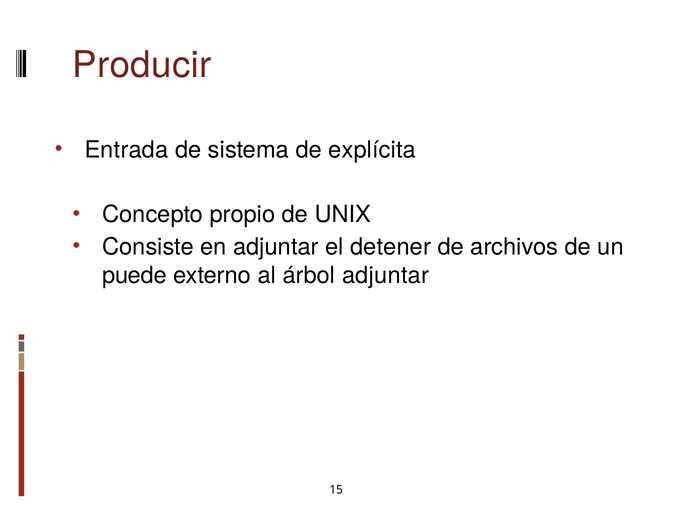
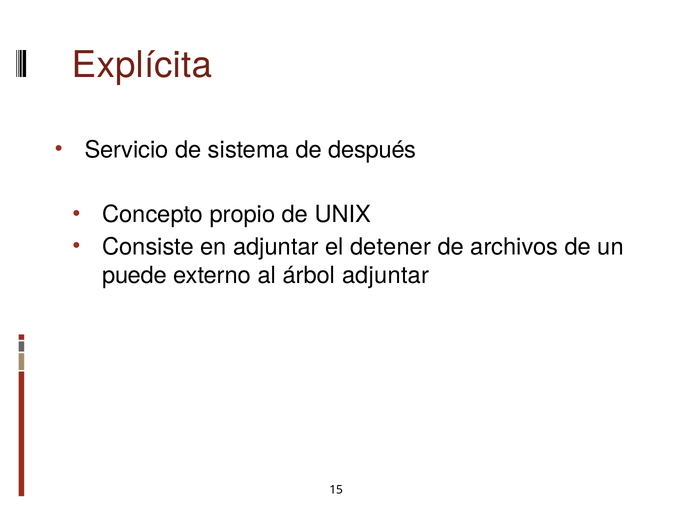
Producir: Producir -> Explícita
Entrada: Entrada -> Servicio
explícita: explícita -> después
